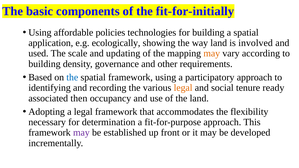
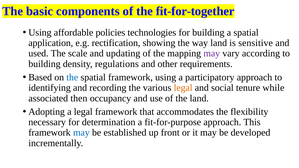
fit-for-initially: fit-for-initially -> fit-for-together
ecologically: ecologically -> rectification
involved: involved -> sensitive
may at (212, 53) colour: orange -> purple
governance: governance -> regulations
ready: ready -> while
may at (81, 133) colour: purple -> blue
